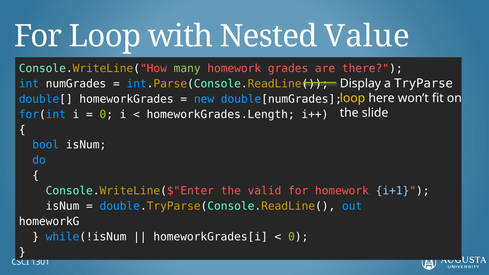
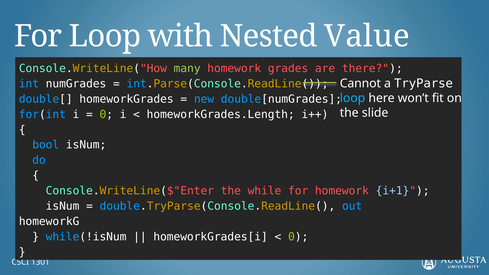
Display: Display -> Cannot
loop at (353, 98) colour: yellow -> light blue
valid: valid -> while
